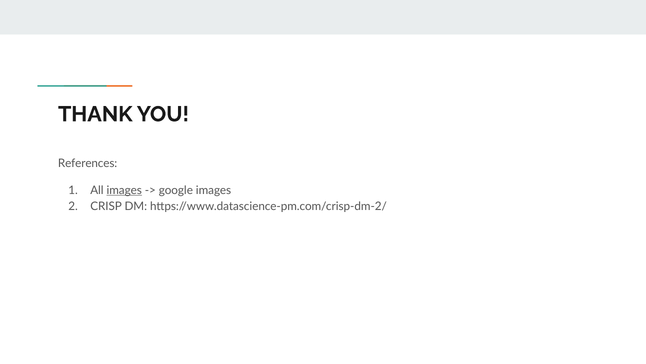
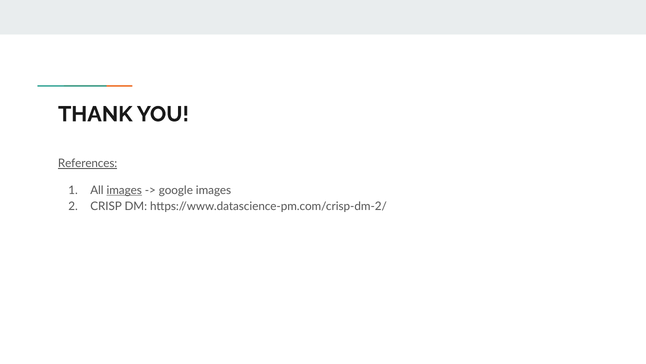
References underline: none -> present
